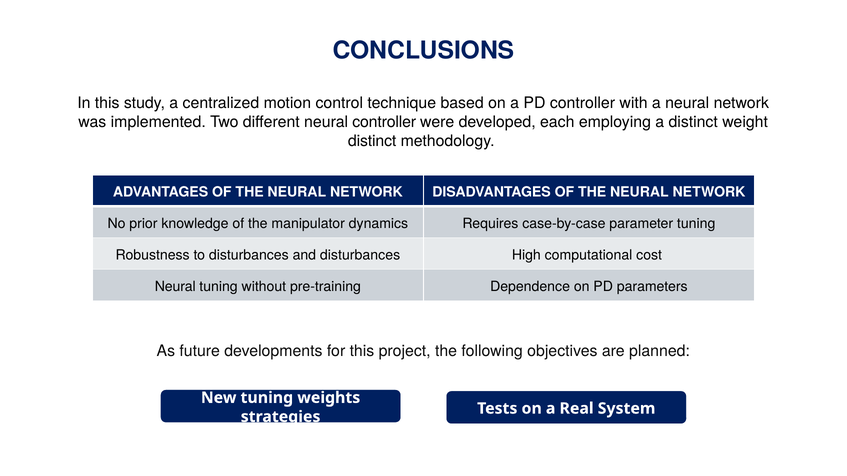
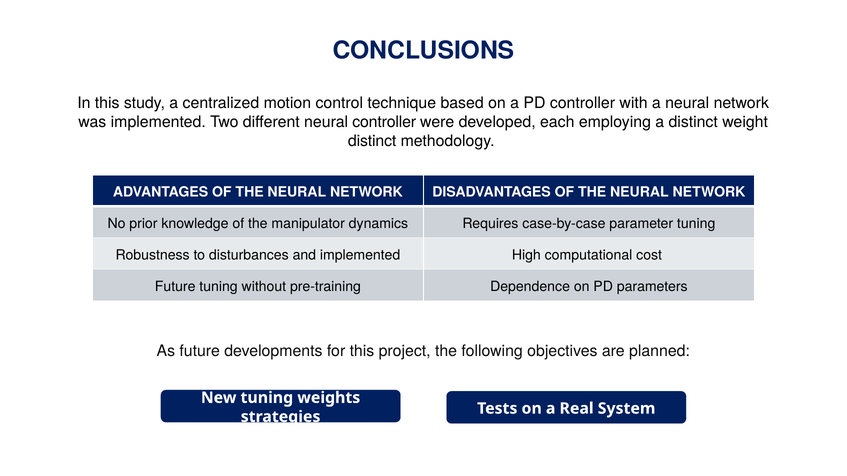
and disturbances: disturbances -> implemented
Neural at (175, 287): Neural -> Future
